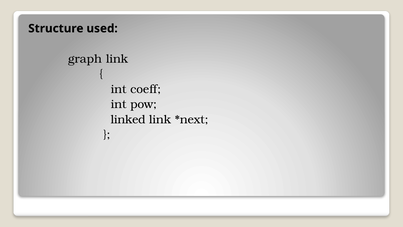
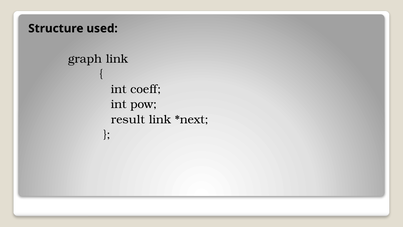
linked: linked -> result
